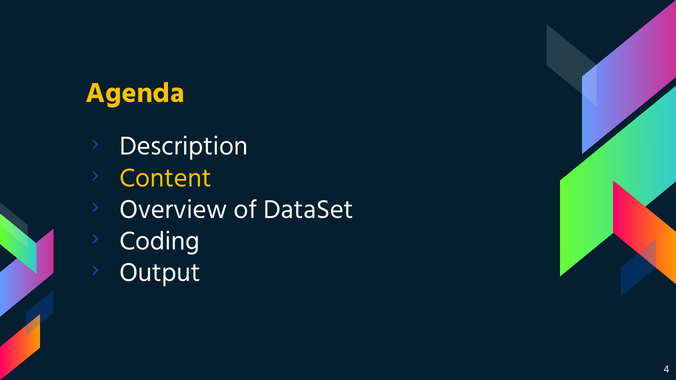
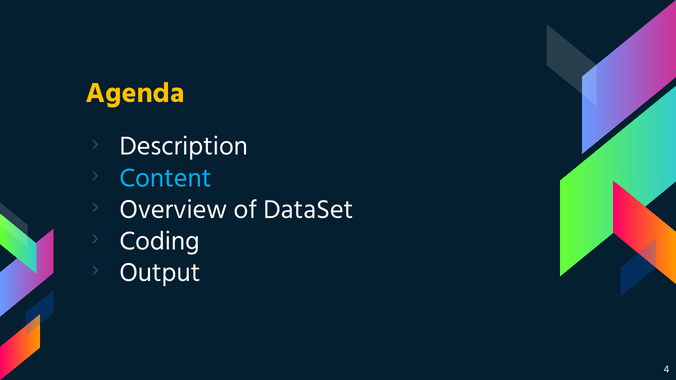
Content colour: yellow -> light blue
